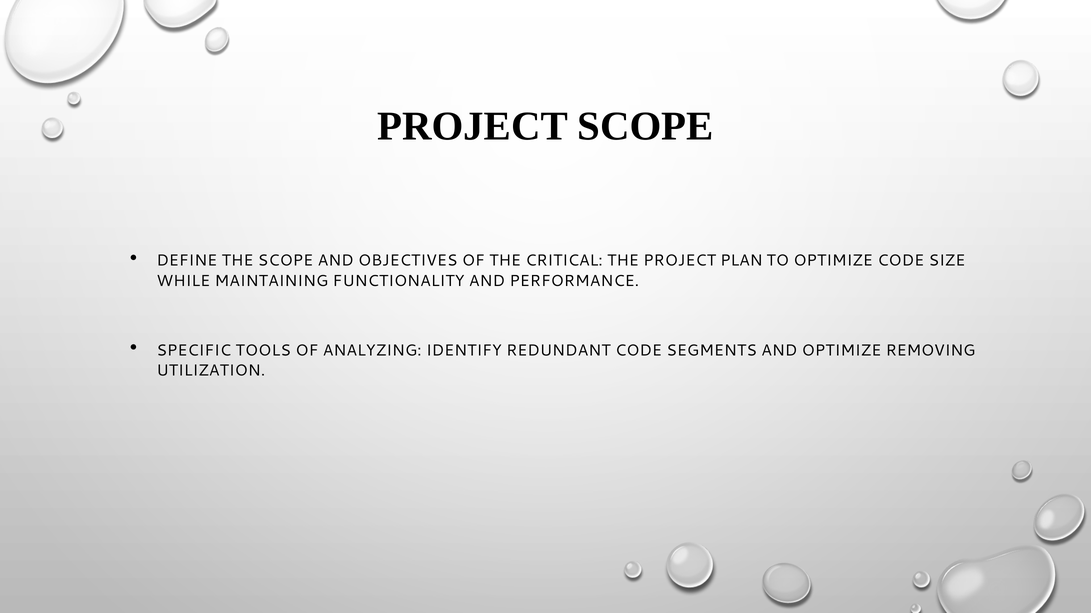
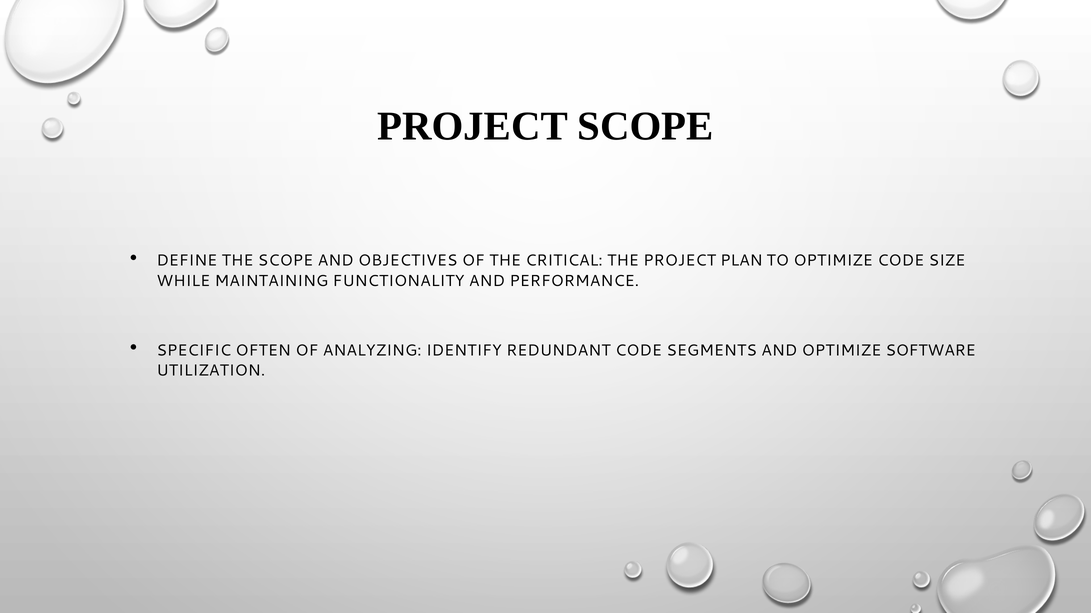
TOOLS: TOOLS -> OFTEN
REMOVING: REMOVING -> SOFTWARE
